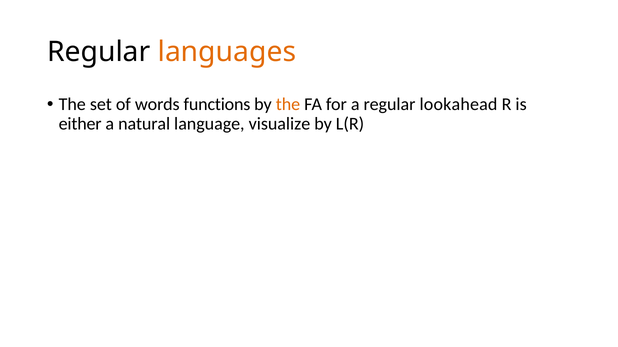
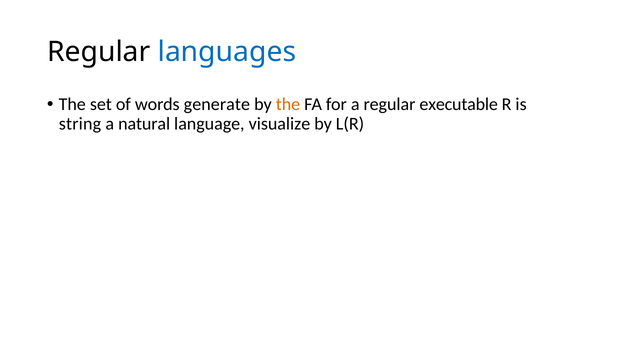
languages colour: orange -> blue
functions: functions -> generate
lookahead: lookahead -> executable
either: either -> string
